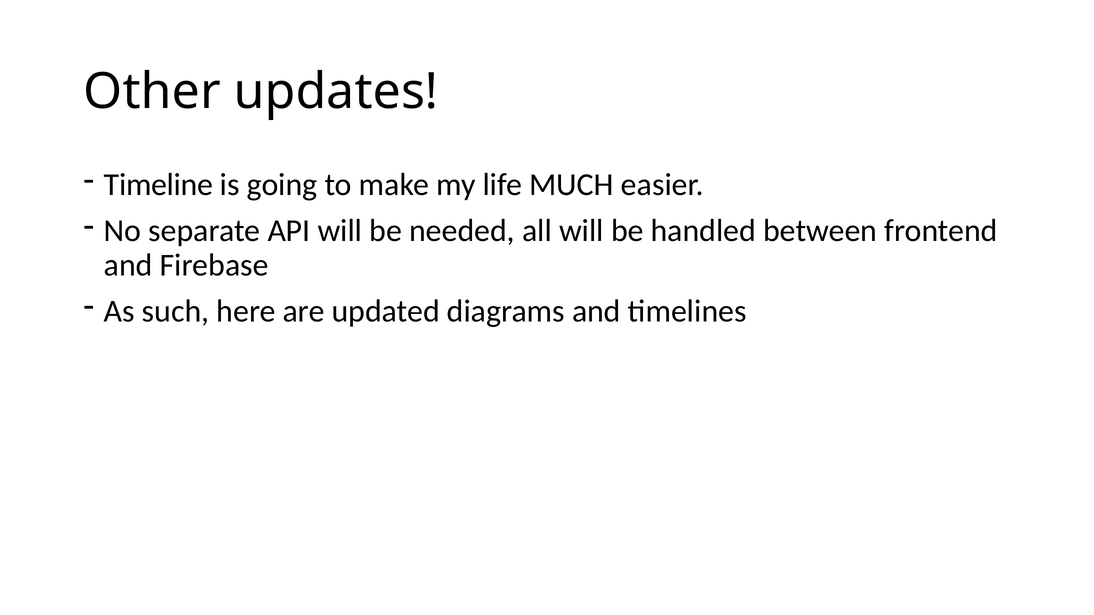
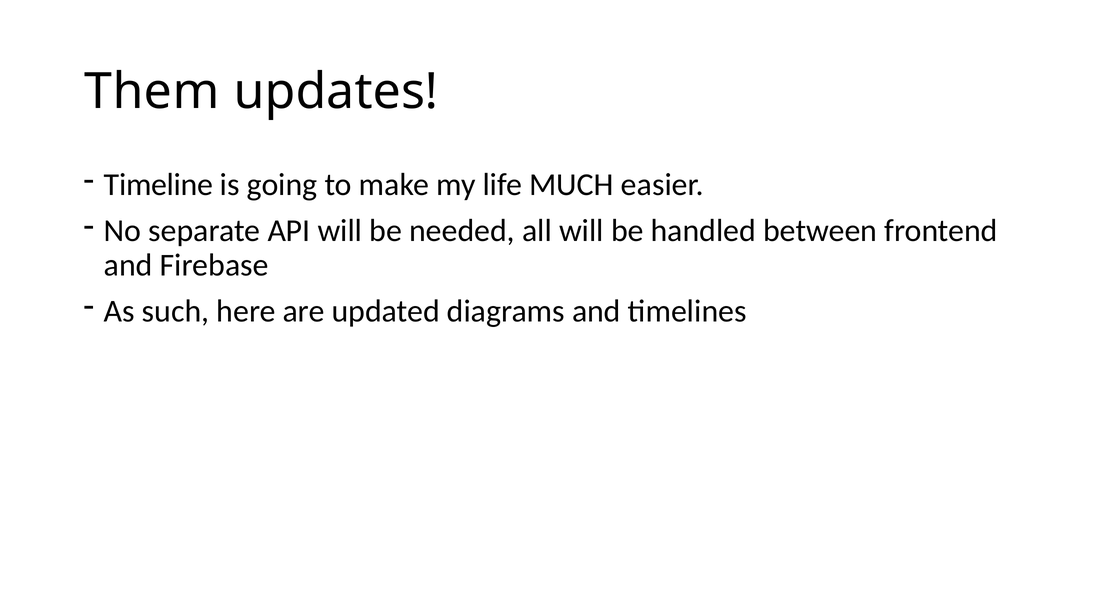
Other: Other -> Them
